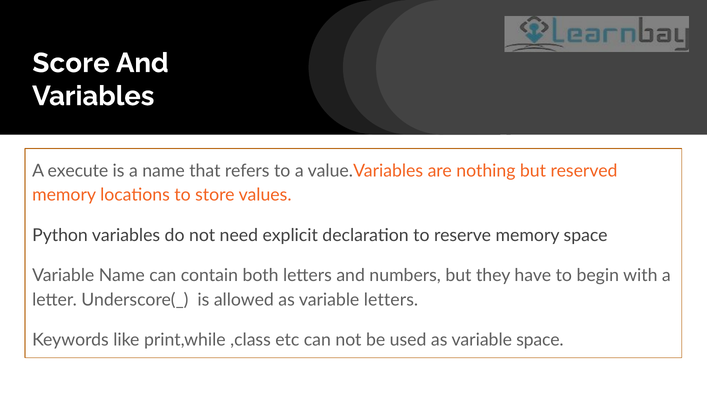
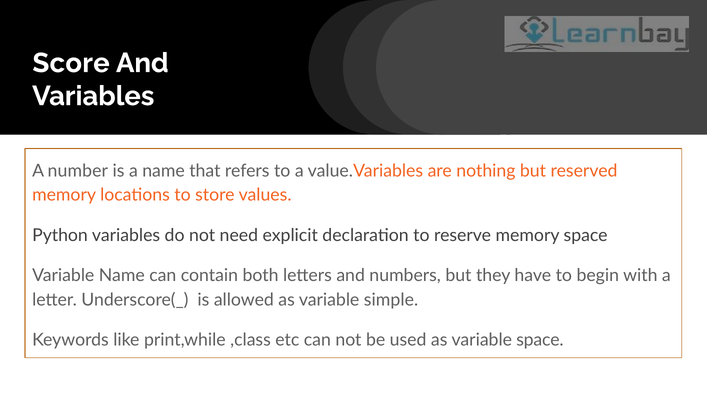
execute: execute -> number
variable letters: letters -> simple
